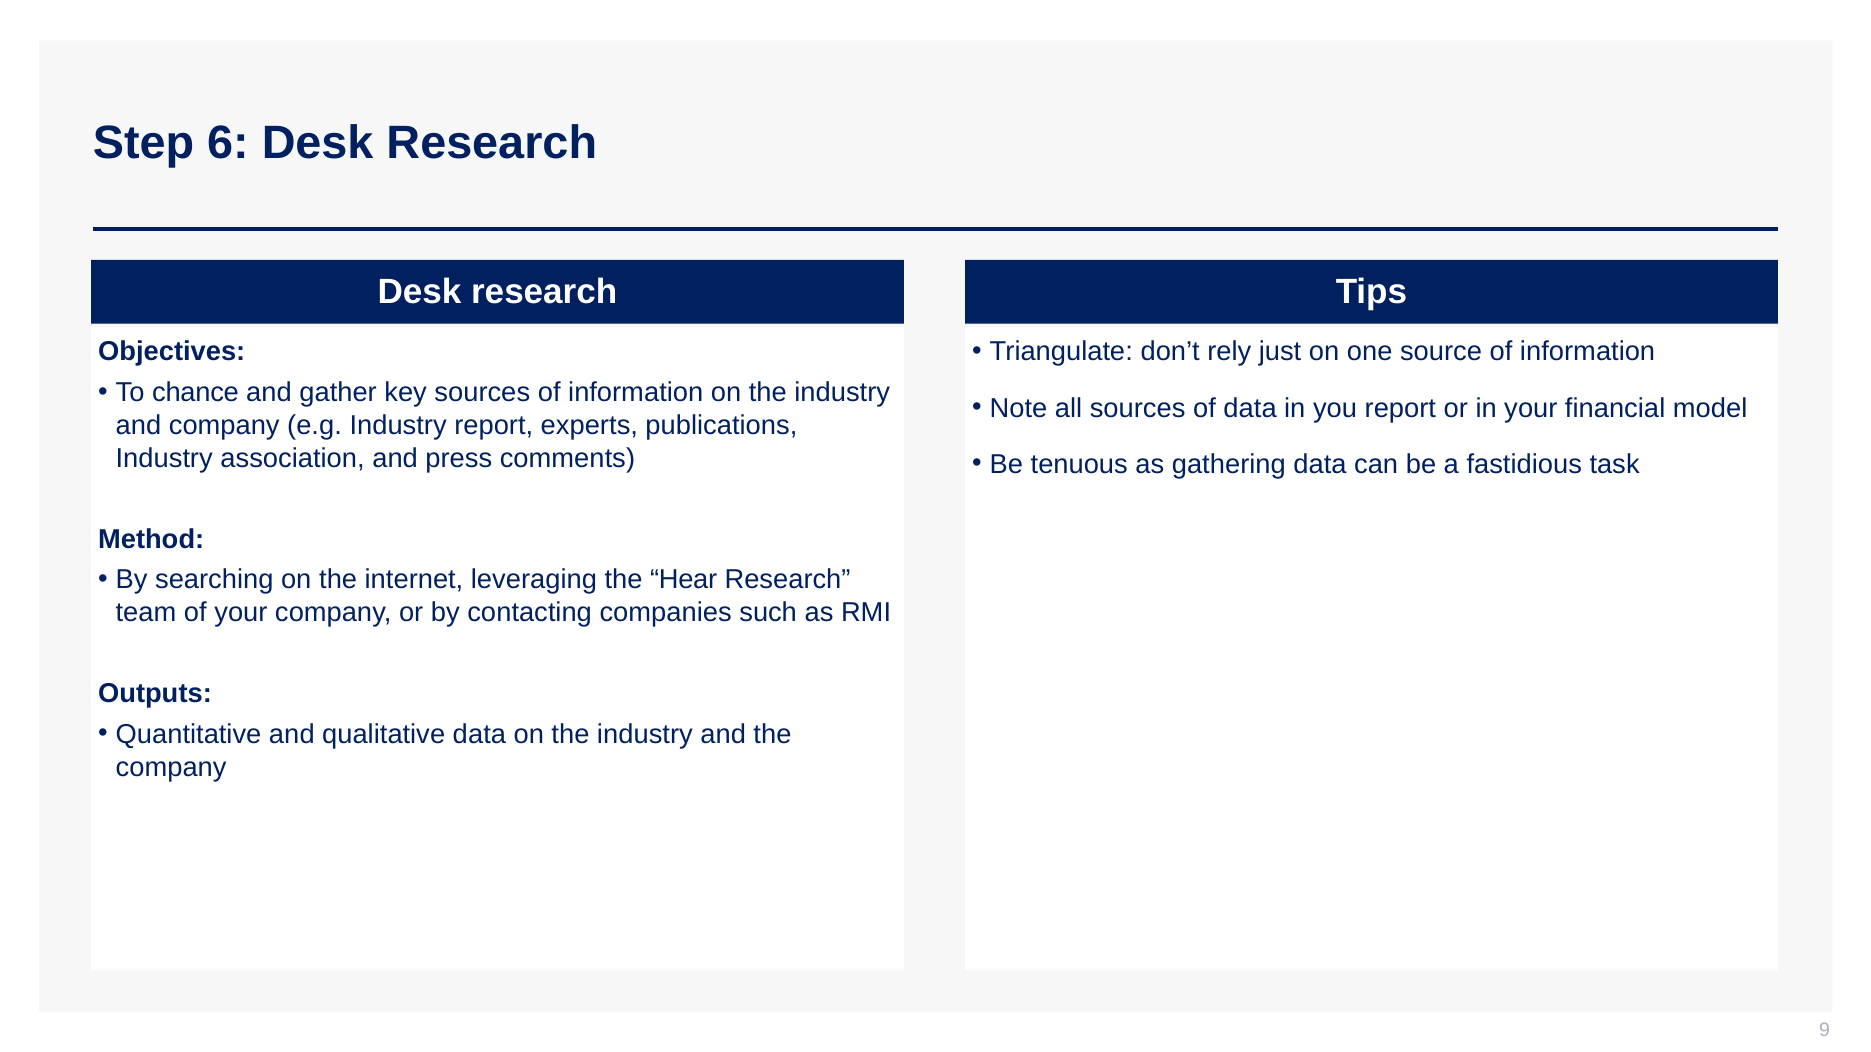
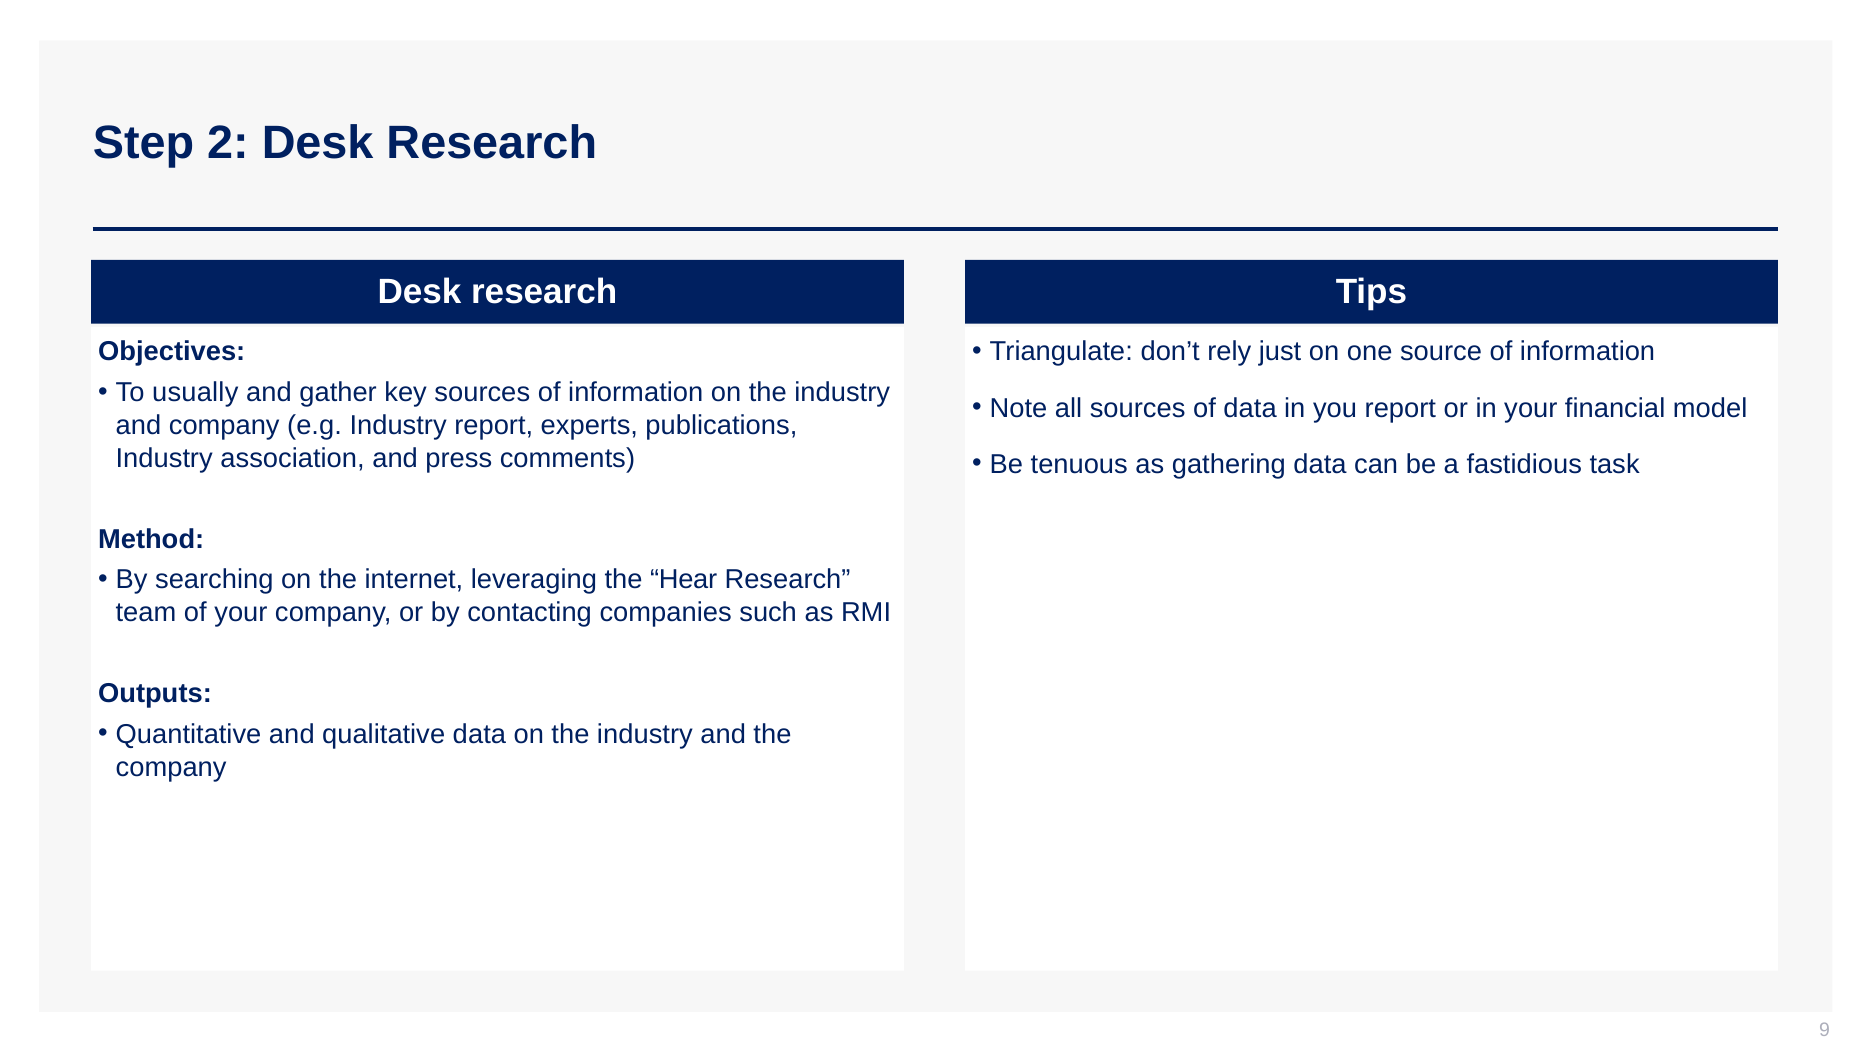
6: 6 -> 2
chance: chance -> usually
